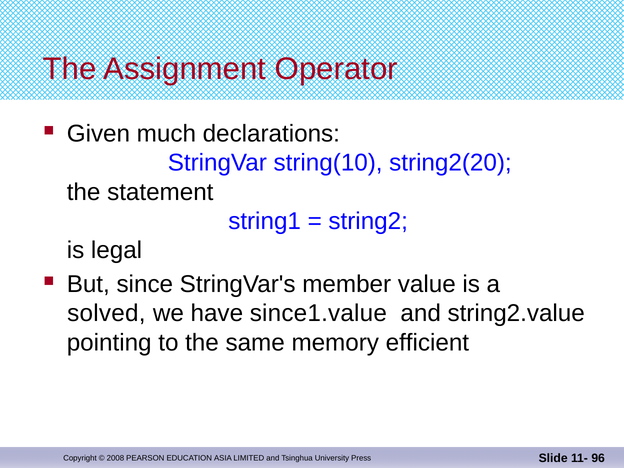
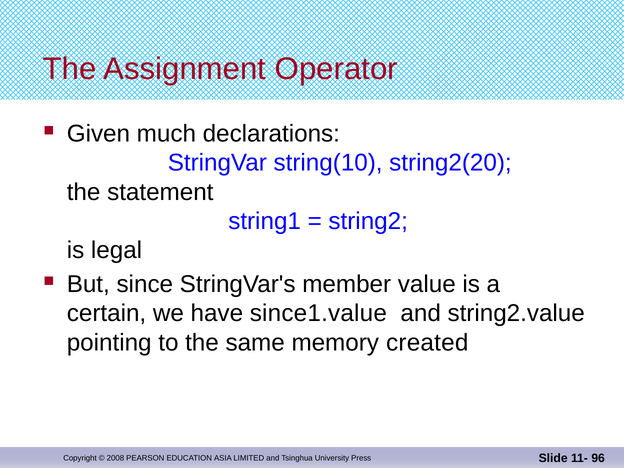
solved: solved -> certain
efficient: efficient -> created
